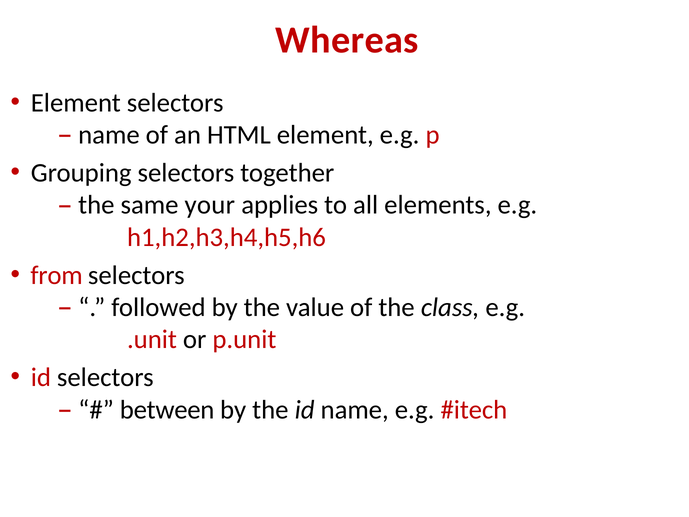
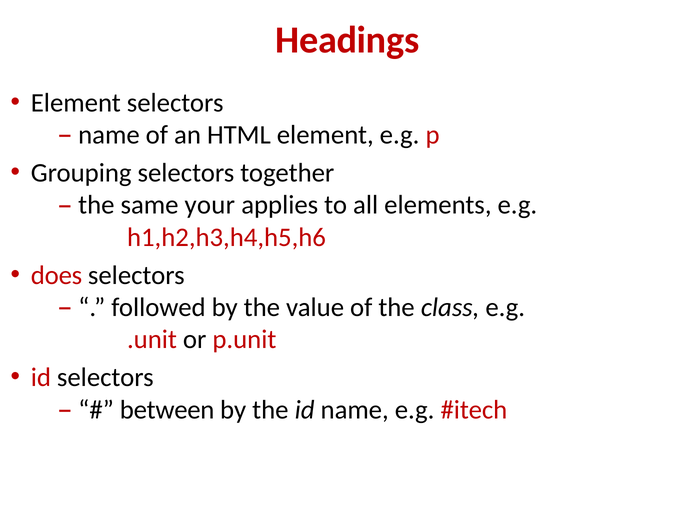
Whereas: Whereas -> Headings
from: from -> does
